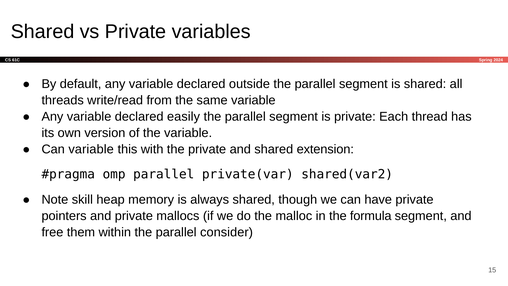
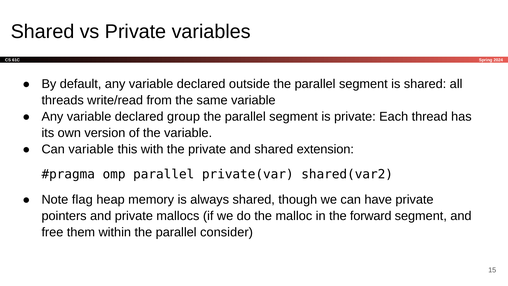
easily: easily -> group
skill: skill -> flag
formula: formula -> forward
